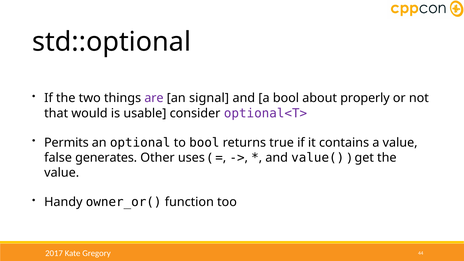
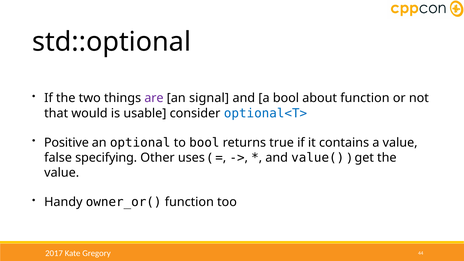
about properly: properly -> function
optional<T> colour: purple -> blue
Permits: Permits -> Positive
generates: generates -> specifying
